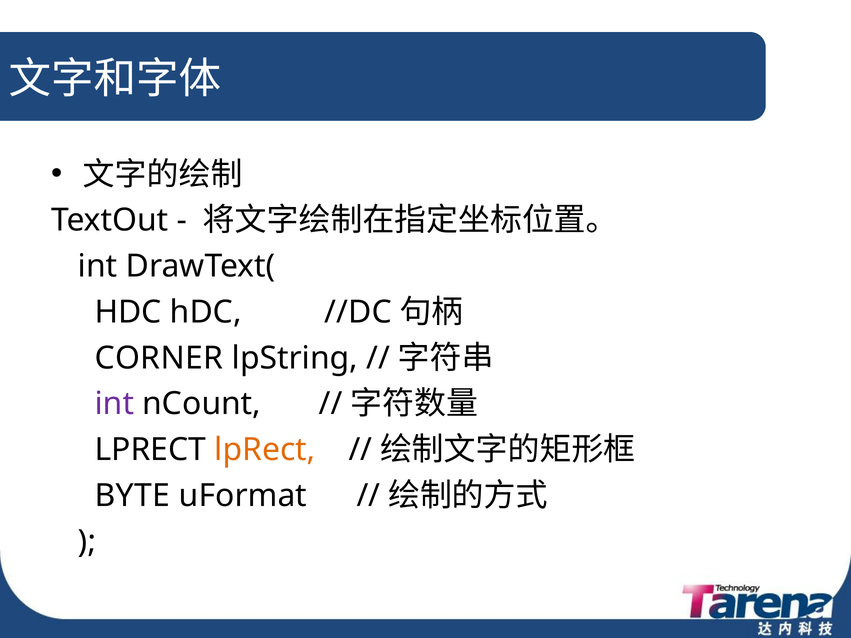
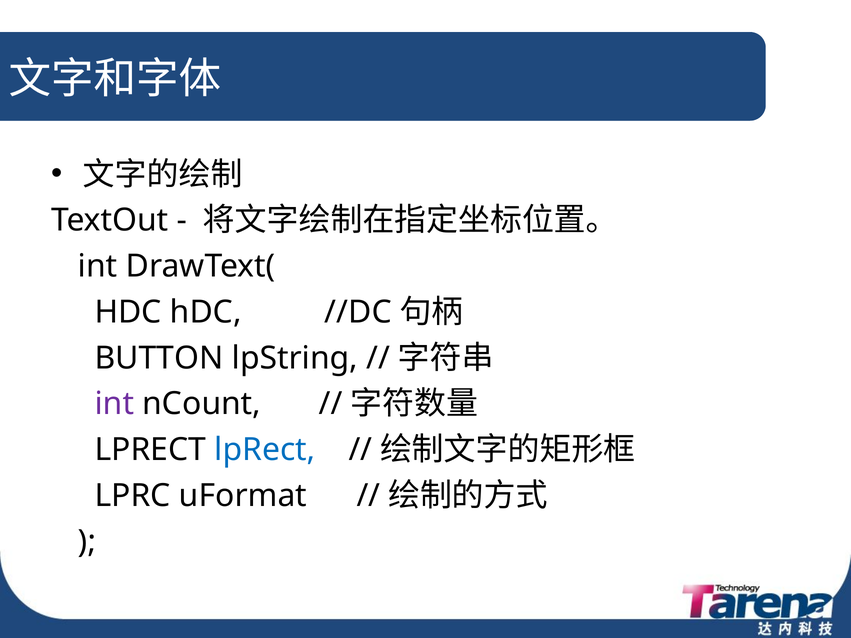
CORNER: CORNER -> BUTTON
lpRect at (265, 450) colour: orange -> blue
BYTE: BYTE -> LPRC
